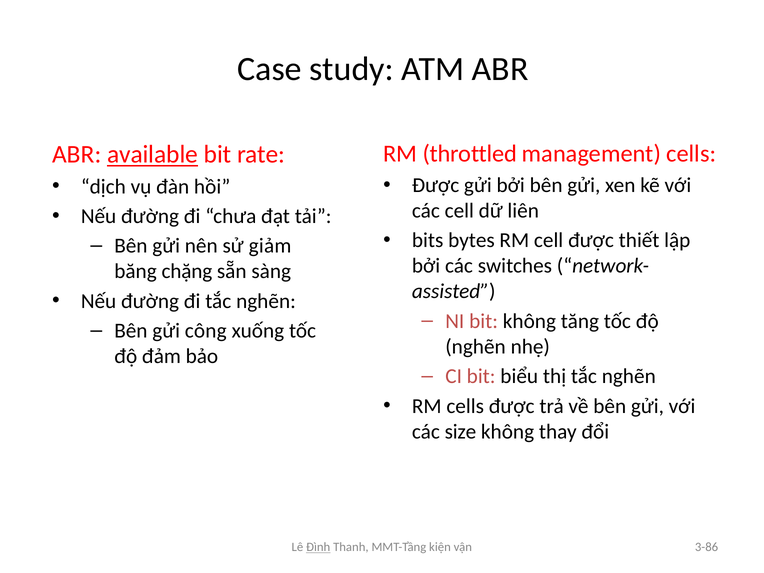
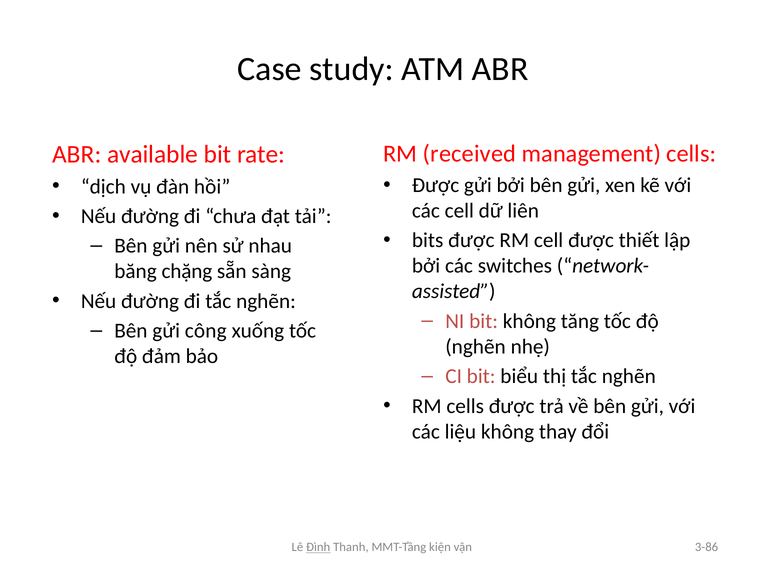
throttled: throttled -> received
available underline: present -> none
bits bytes: bytes -> được
giảm: giảm -> nhau
size: size -> liệu
